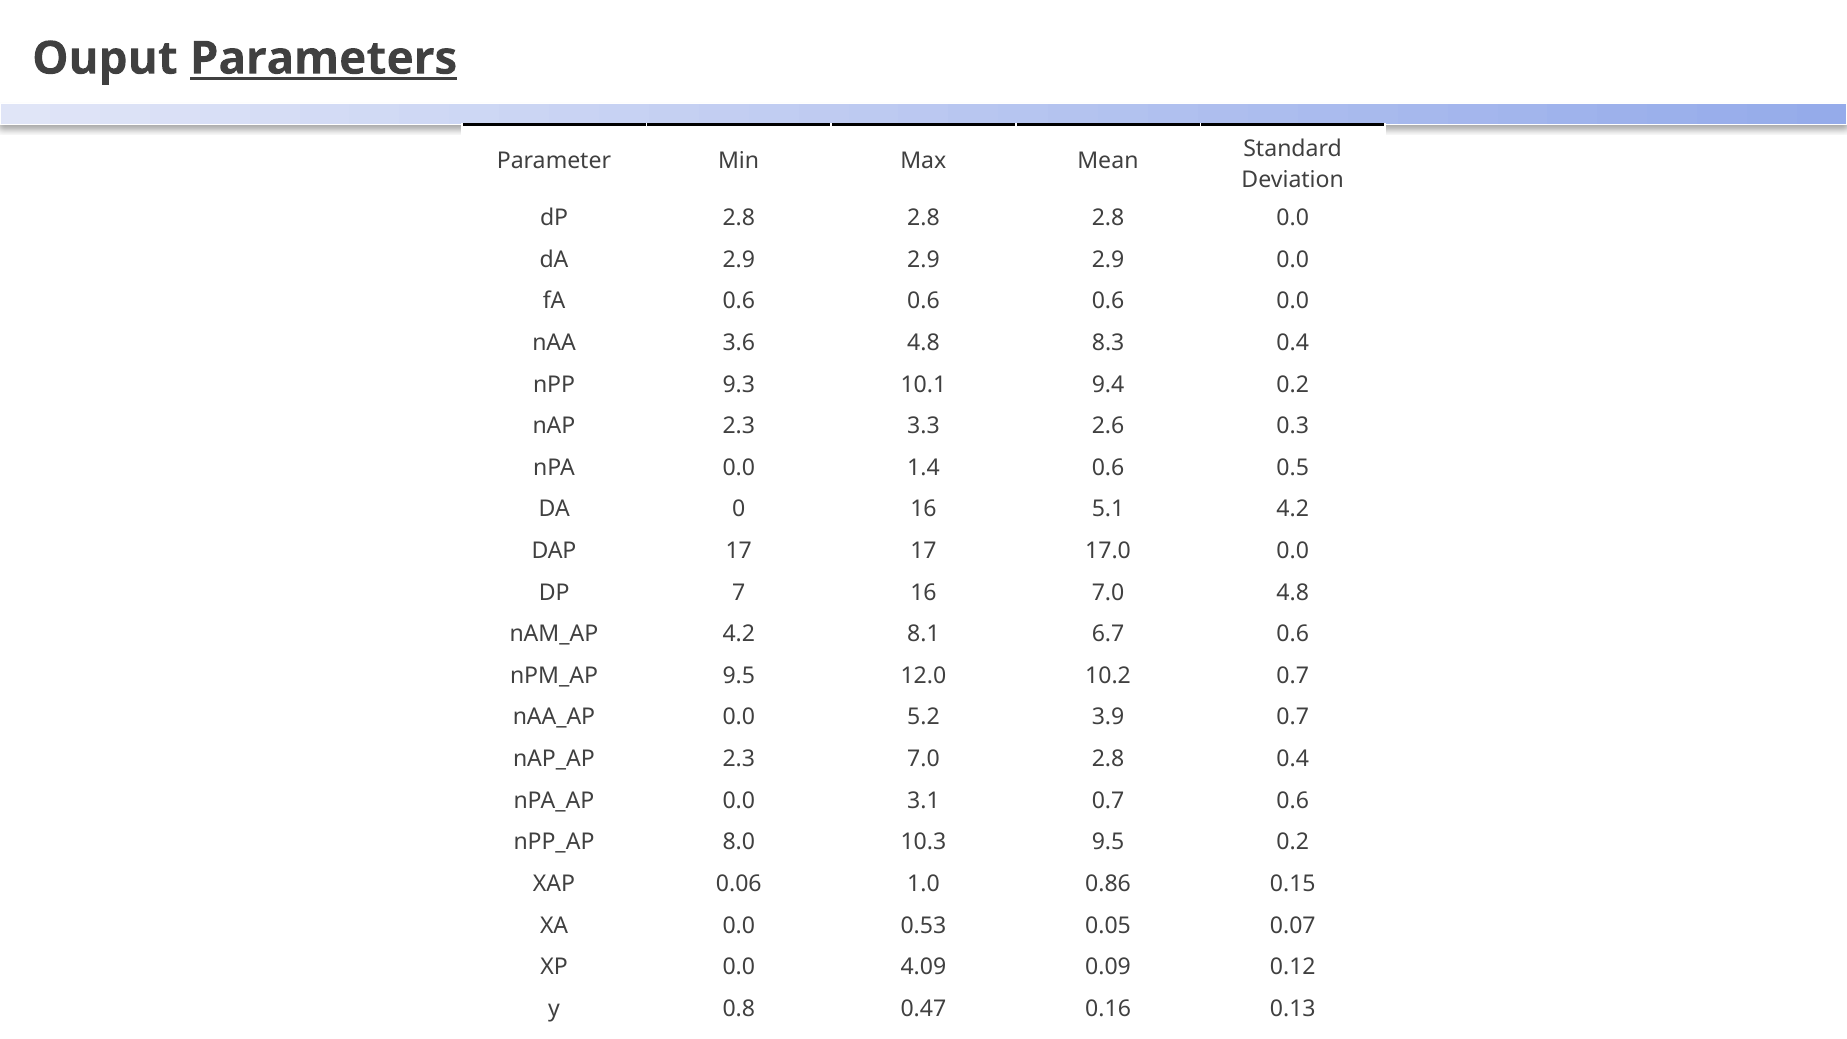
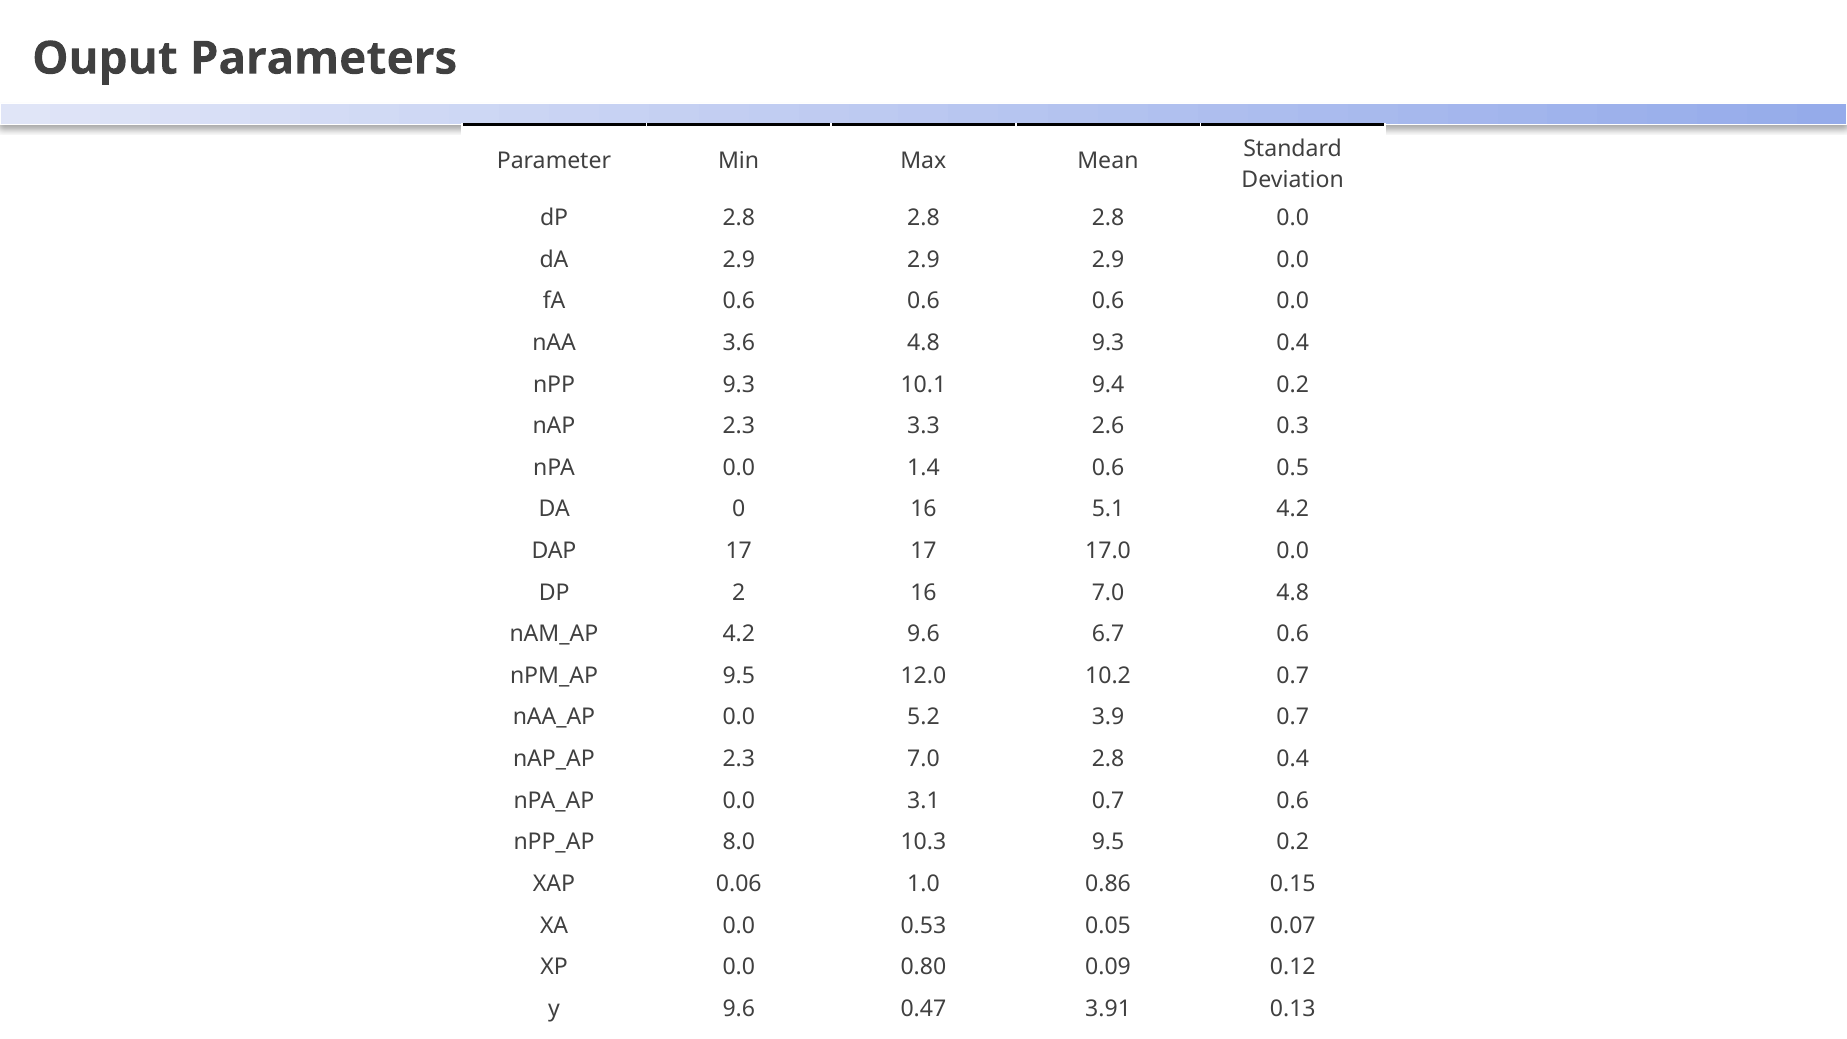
Parameters underline: present -> none
4.8 8.3: 8.3 -> 9.3
7: 7 -> 2
4.2 8.1: 8.1 -> 9.6
4.09: 4.09 -> 0.80
y 0.8: 0.8 -> 9.6
0.16: 0.16 -> 3.91
